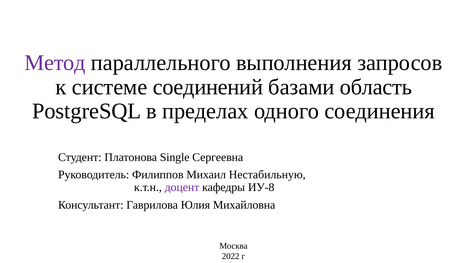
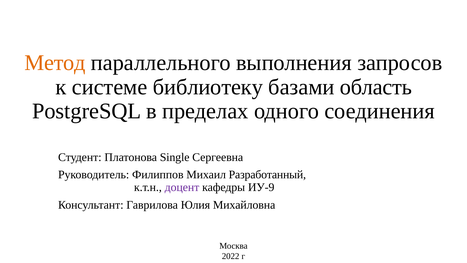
Метод colour: purple -> orange
соединений: соединений -> библиотеку
Нестабильную: Нестабильную -> Разработанный
ИУ-8: ИУ-8 -> ИУ-9
